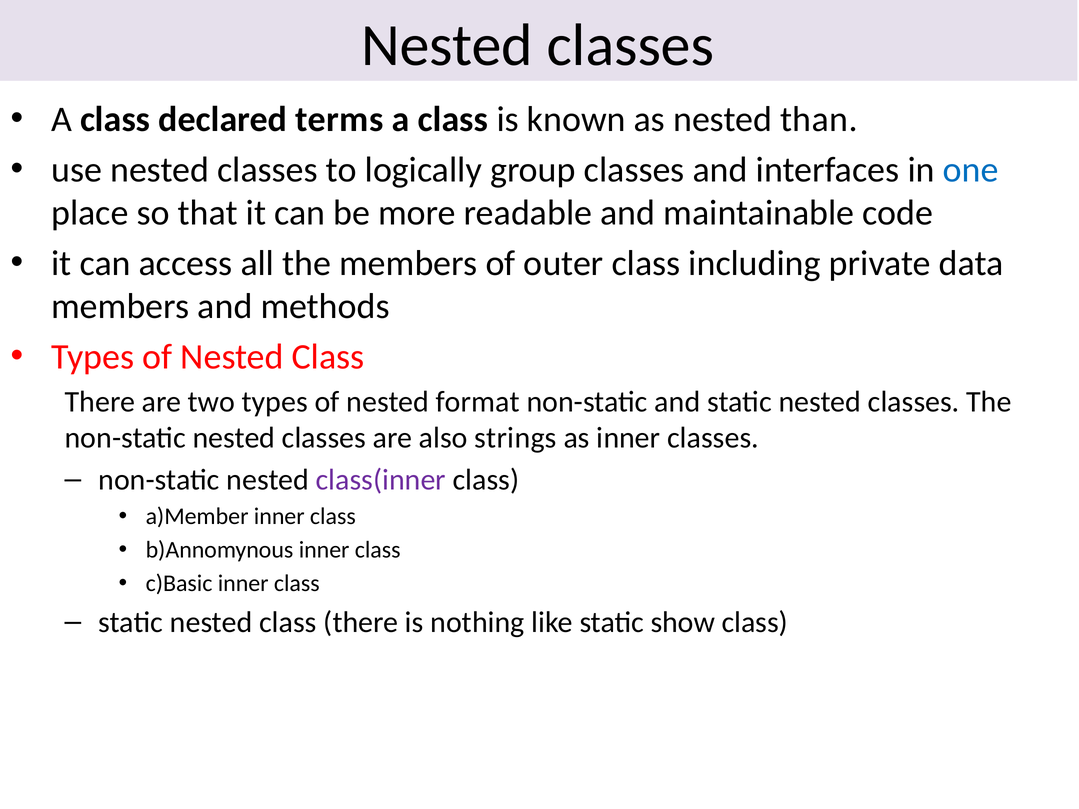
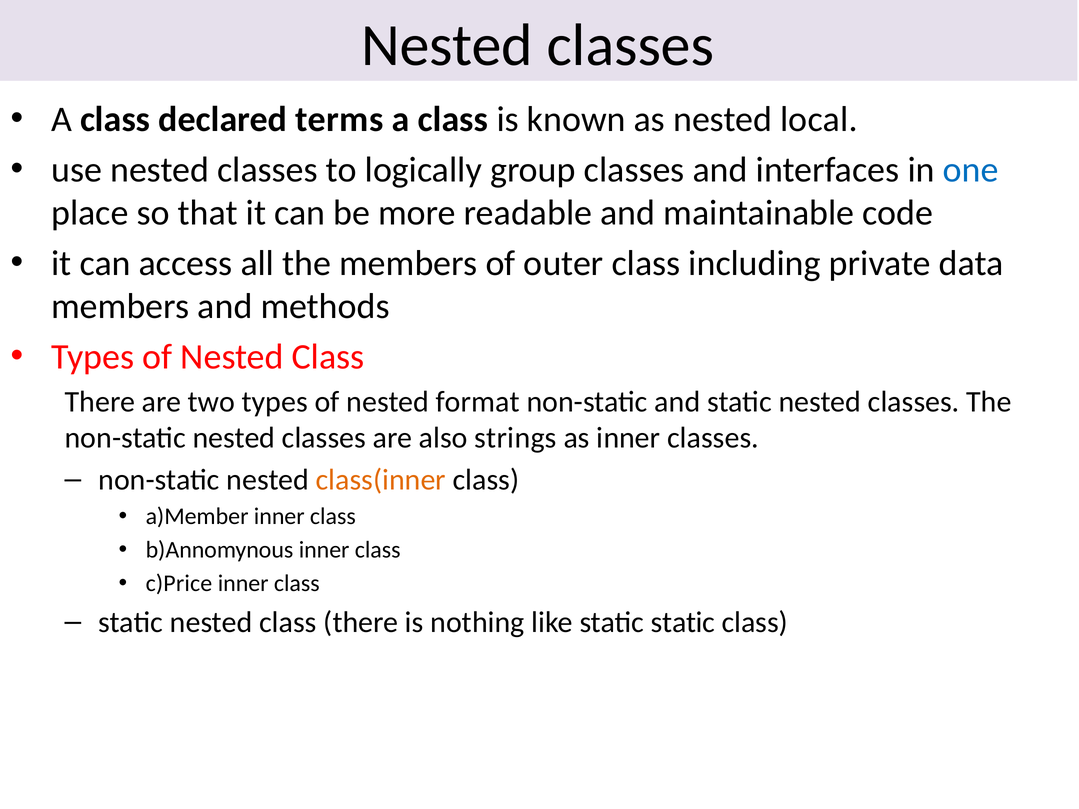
than: than -> local
class(inner colour: purple -> orange
c)Basic: c)Basic -> c)Price
static show: show -> static
